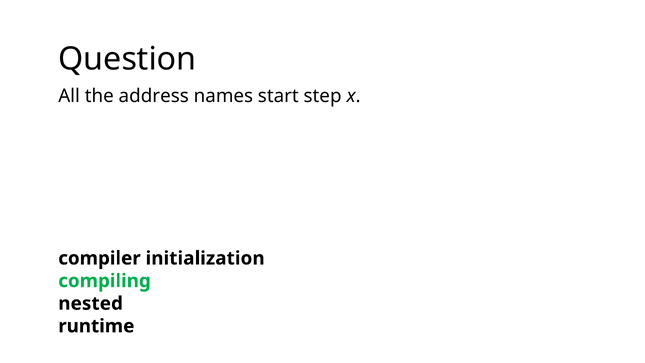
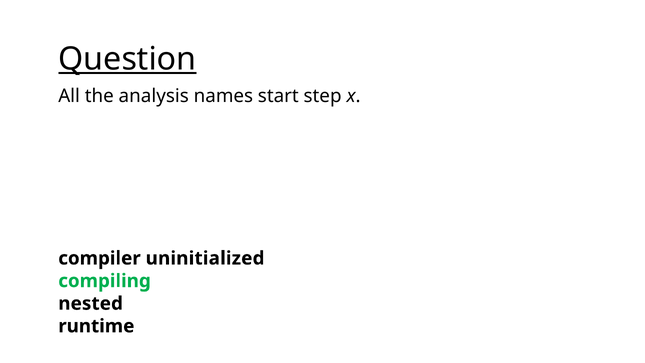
Question underline: none -> present
address: address -> analysis
initialization: initialization -> uninitialized
